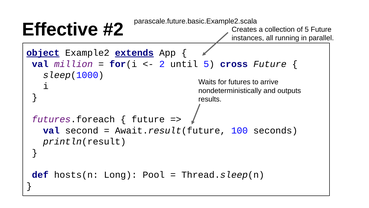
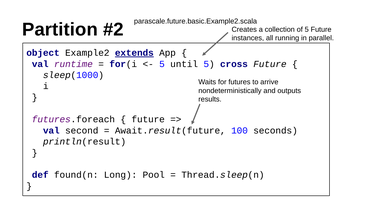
Effective: Effective -> Partition
object underline: present -> none
million: million -> runtime
2 at (162, 64): 2 -> 5
hosts(n: hosts(n -> found(n
